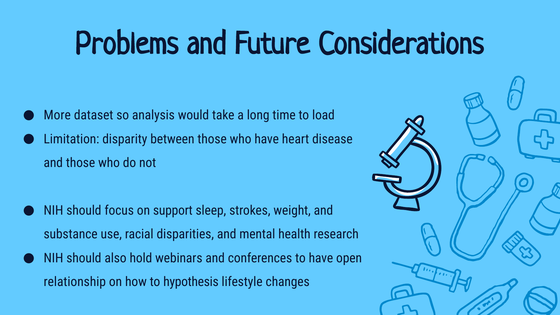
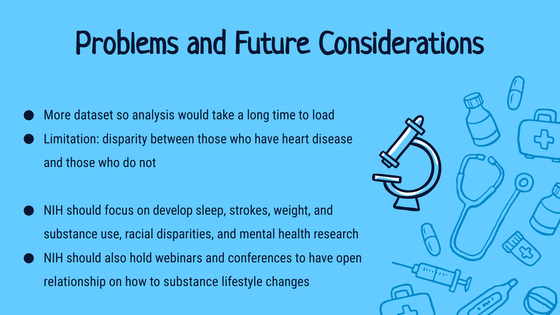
support: support -> develop
to hypothesis: hypothesis -> substance
